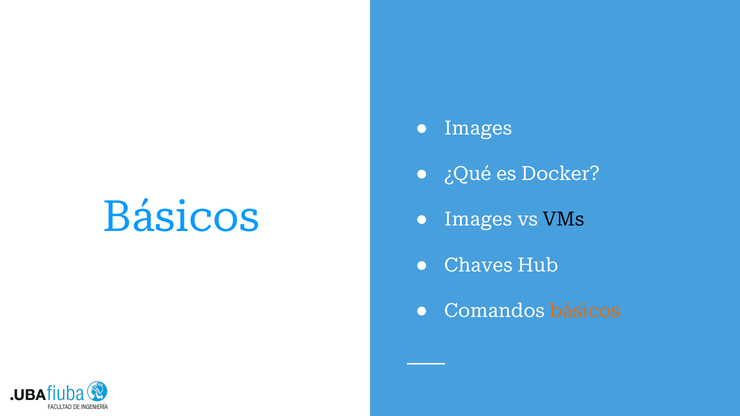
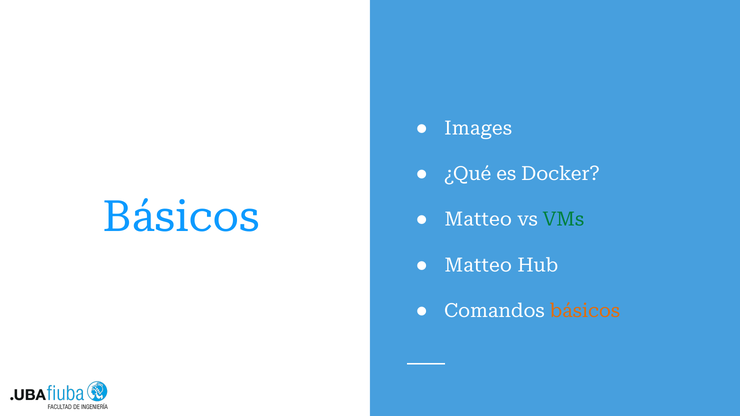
Images at (478, 220): Images -> Matteo
VMs colour: black -> green
Chaves at (478, 265): Chaves -> Matteo
